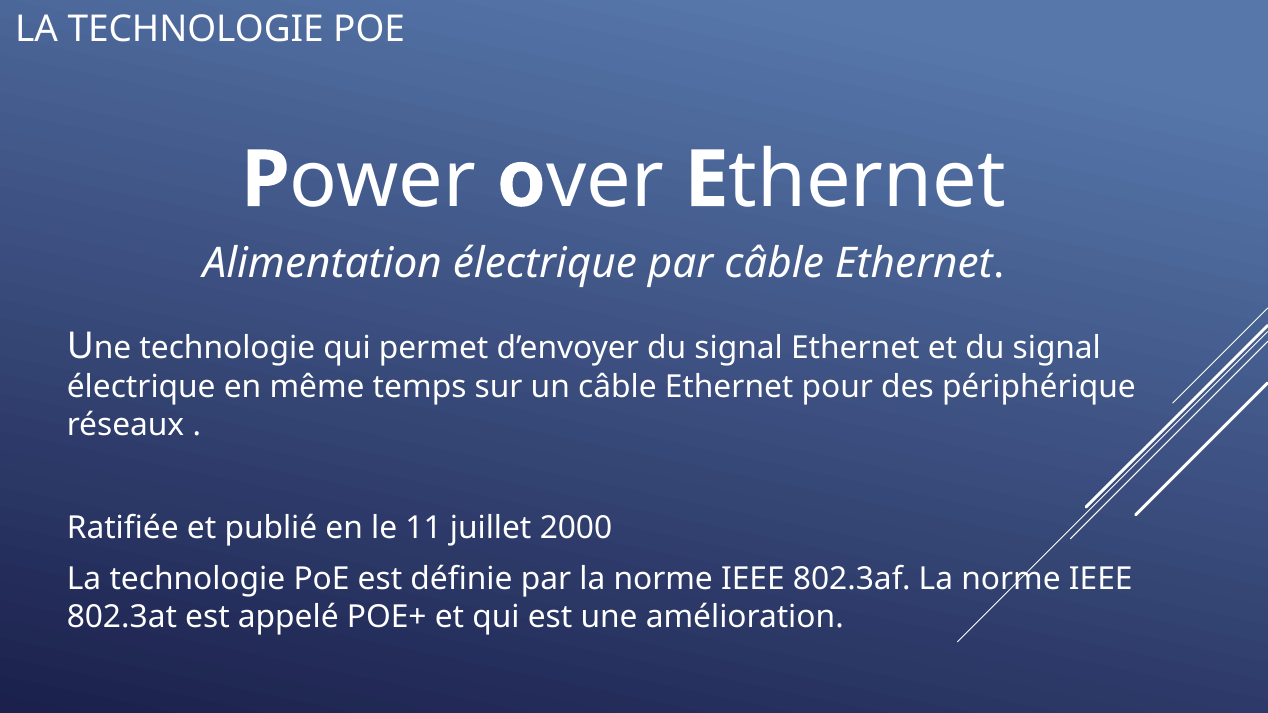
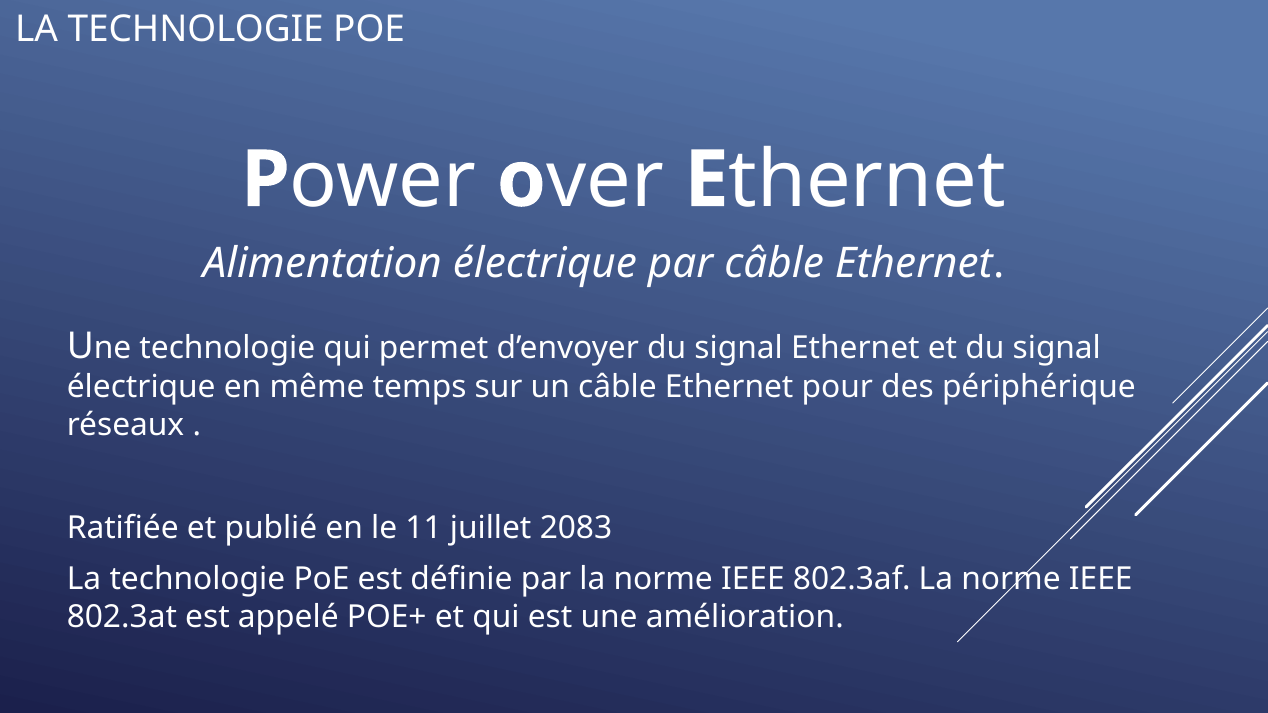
2000: 2000 -> 2083
